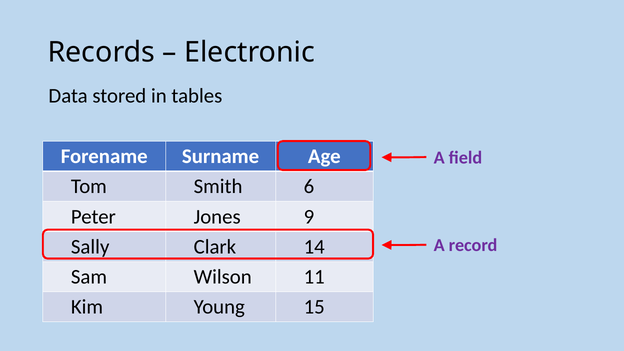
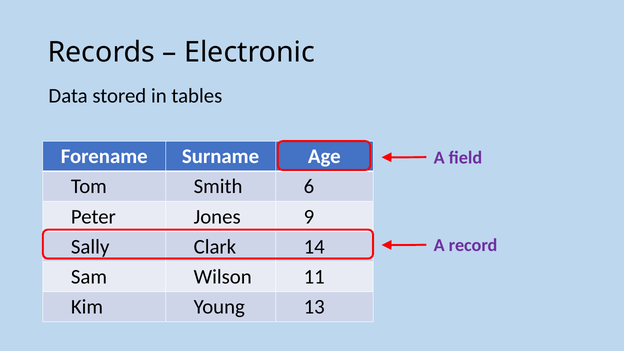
15: 15 -> 13
